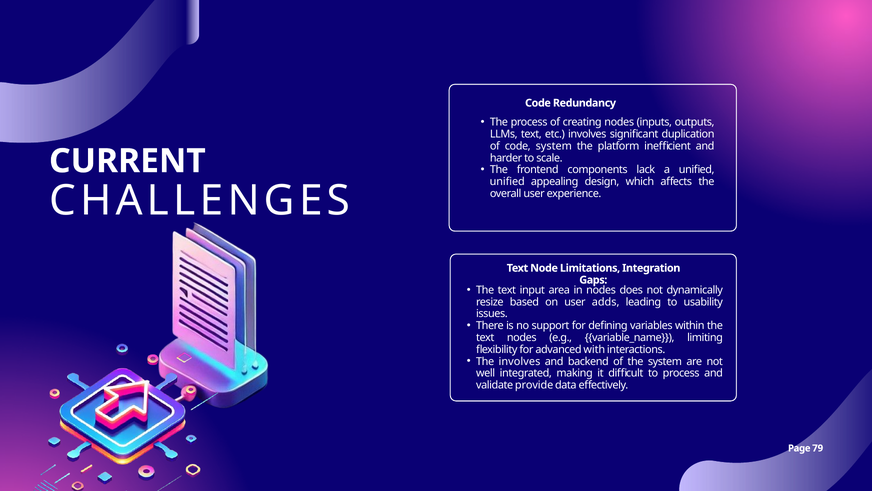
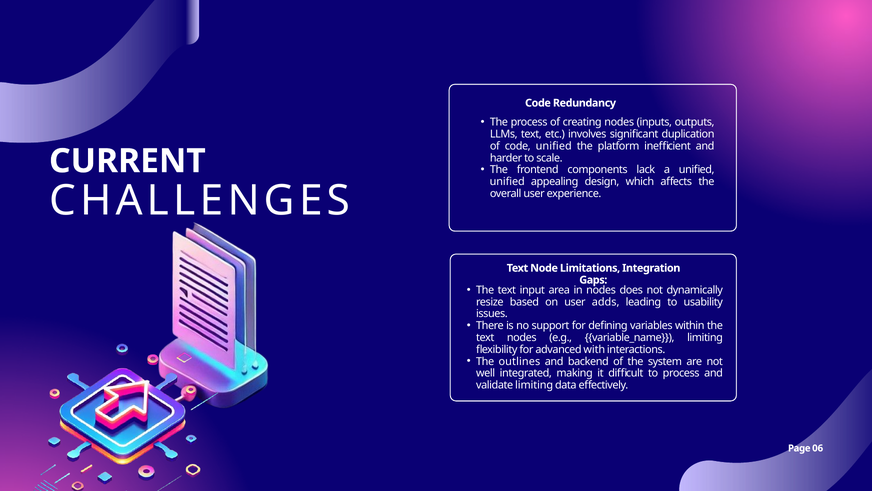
code system: system -> unified
The involves: involves -> outlines
validate provide: provide -> limiting
79: 79 -> 06
